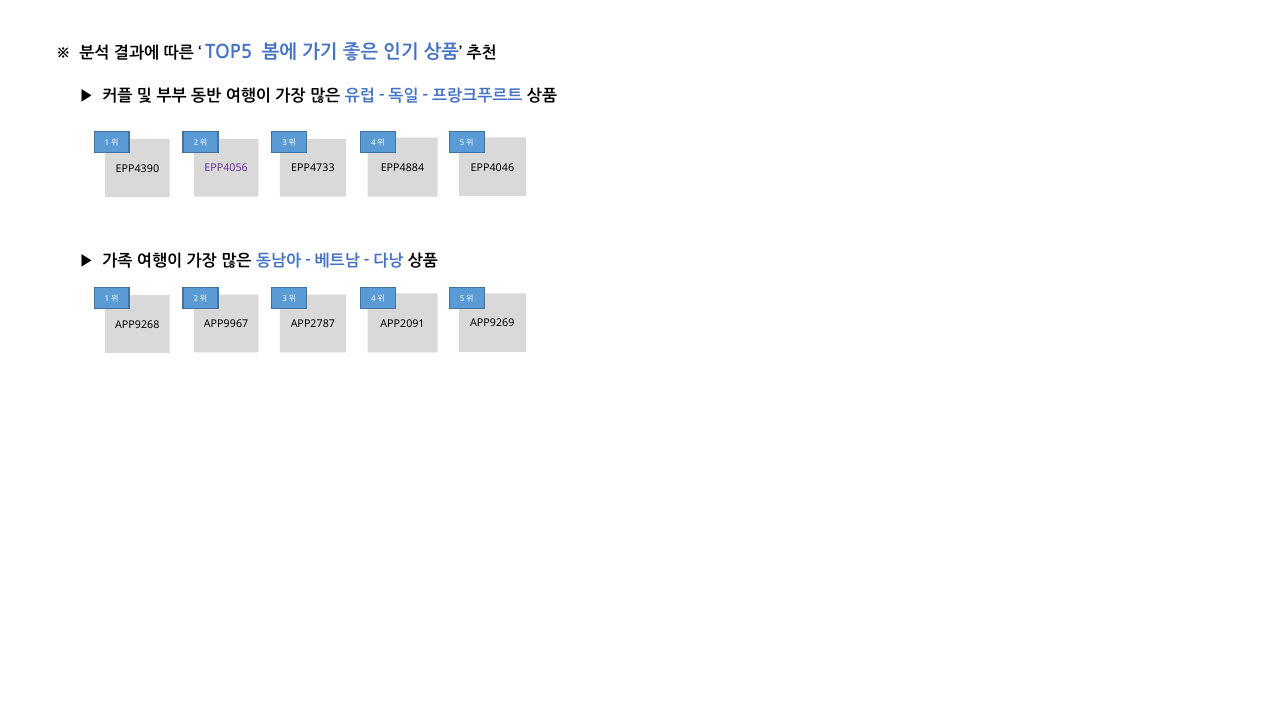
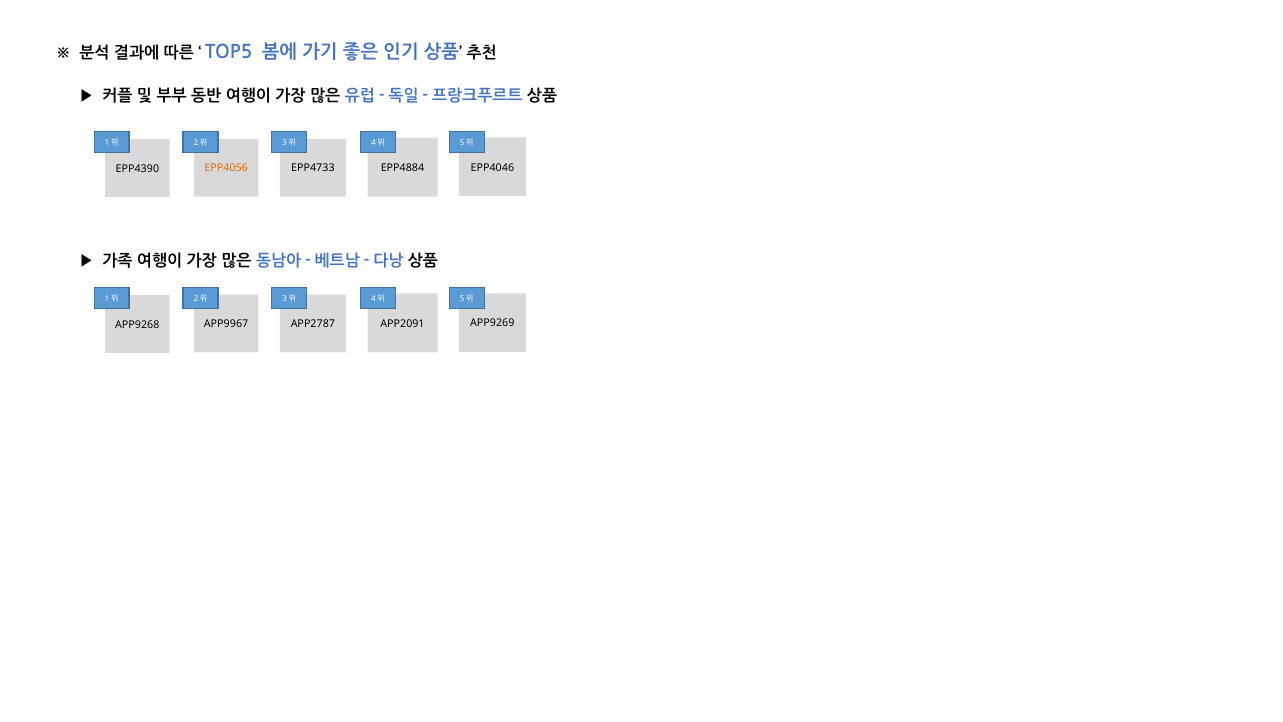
EPP4056 colour: purple -> orange
